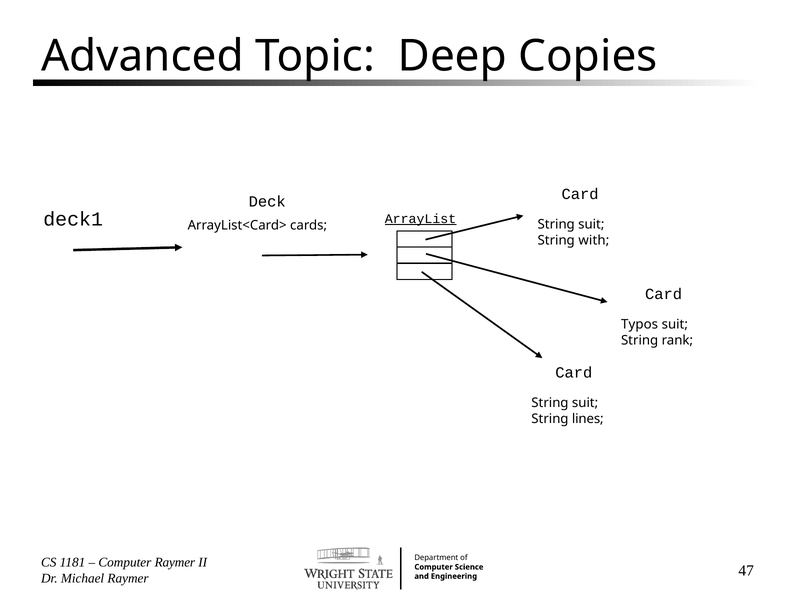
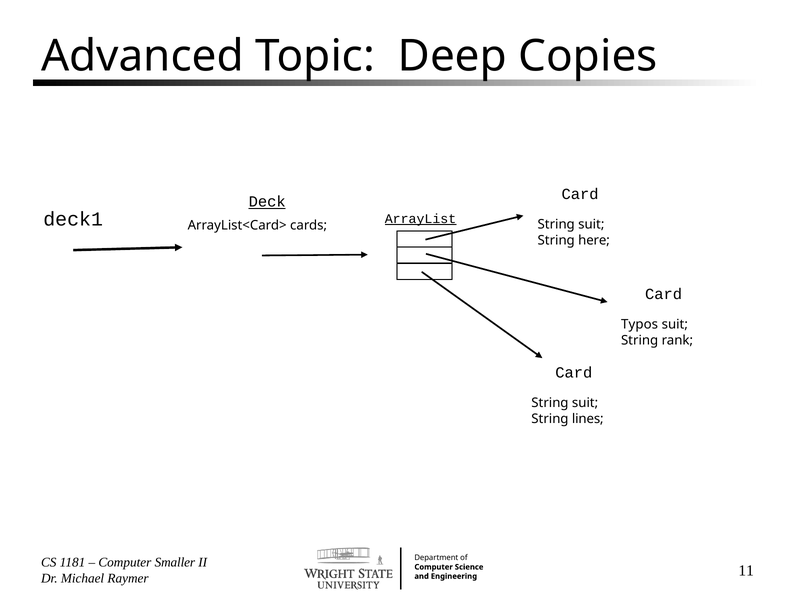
Deck underline: none -> present
with: with -> here
Computer Raymer: Raymer -> Smaller
47: 47 -> 11
